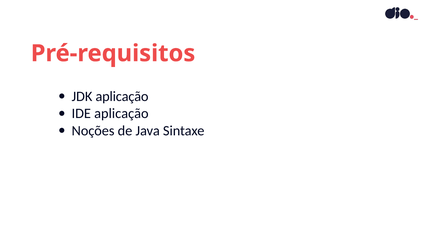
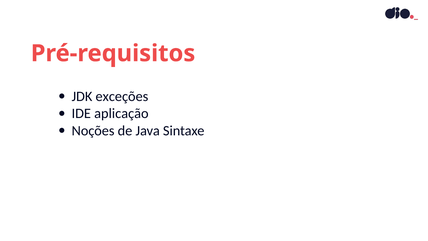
JDK aplicação: aplicação -> exceções
